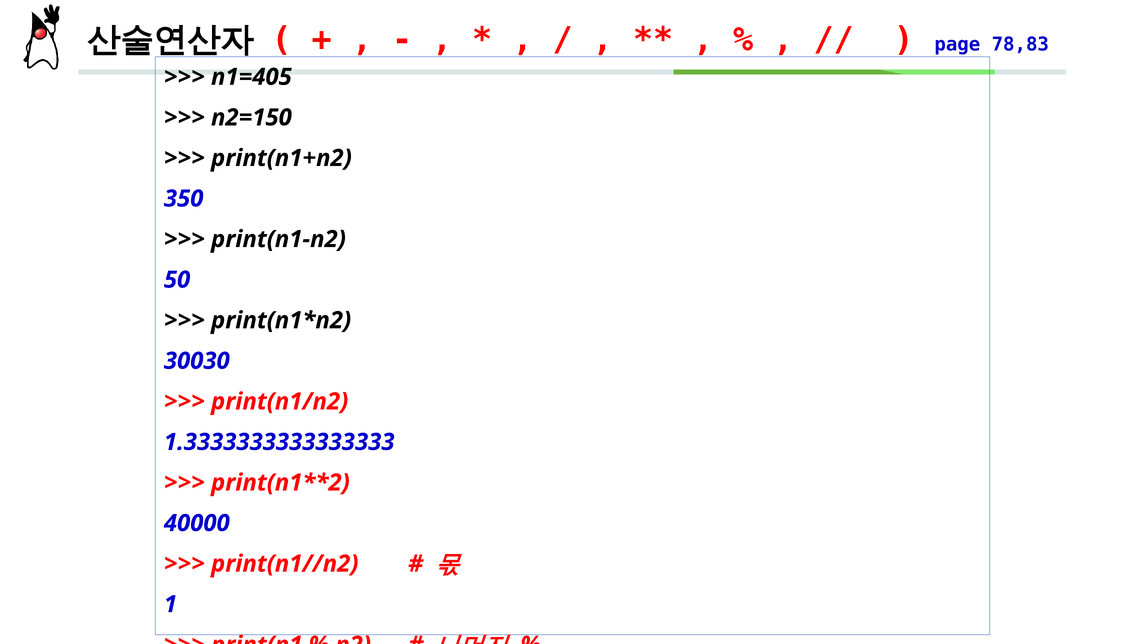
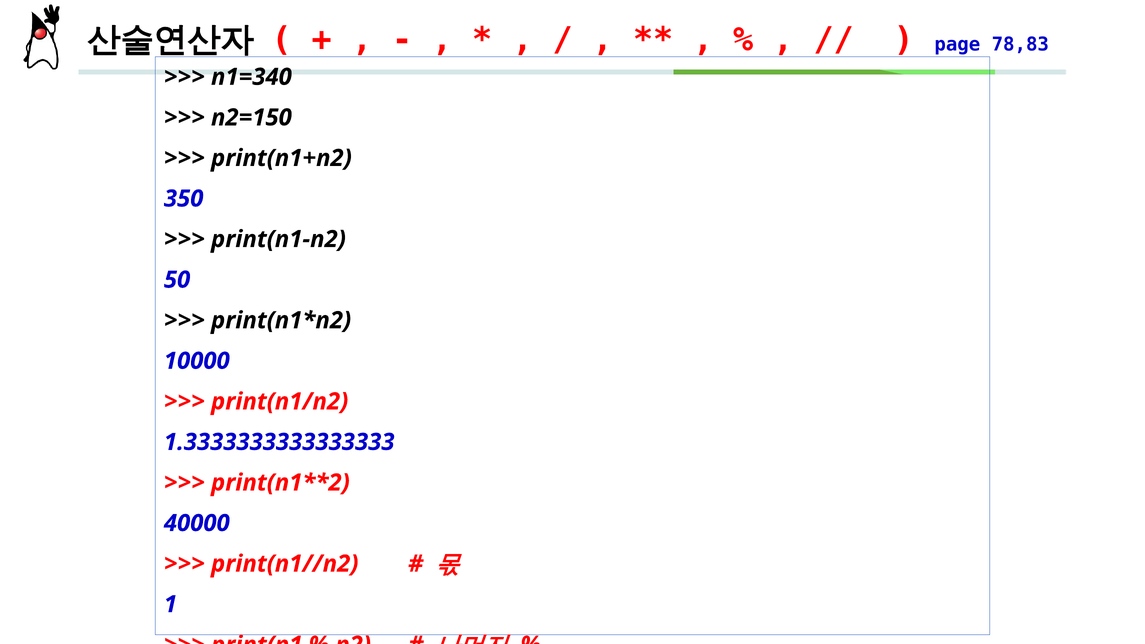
n1=405: n1=405 -> n1=340
30030: 30030 -> 10000
